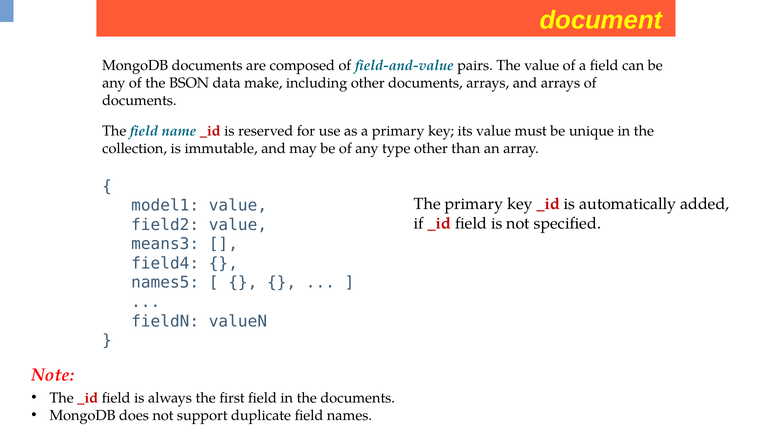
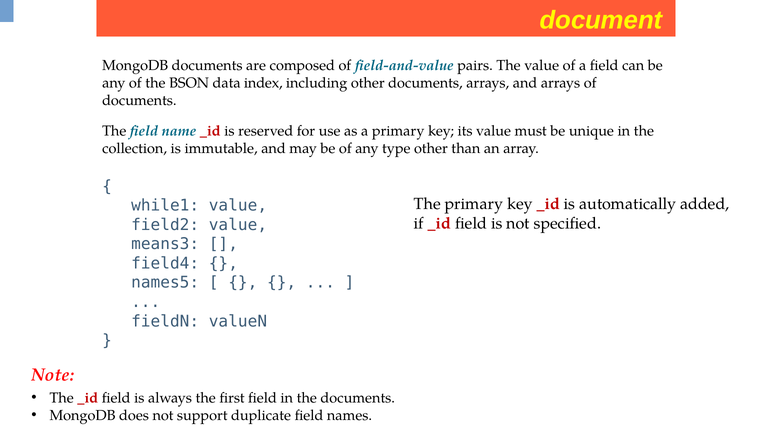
make: make -> index
model1: model1 -> while1
